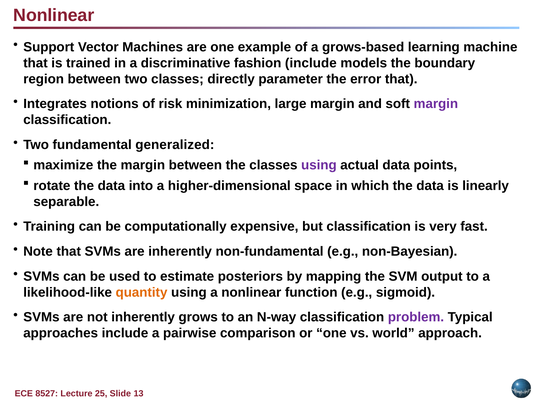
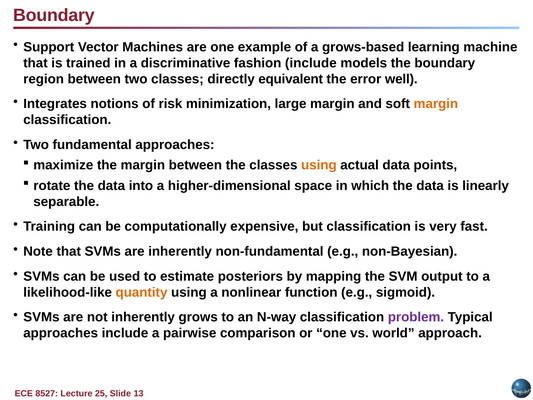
Nonlinear at (54, 15): Nonlinear -> Boundary
parameter: parameter -> equivalent
error that: that -> well
margin at (436, 104) colour: purple -> orange
fundamental generalized: generalized -> approaches
using at (319, 165) colour: purple -> orange
